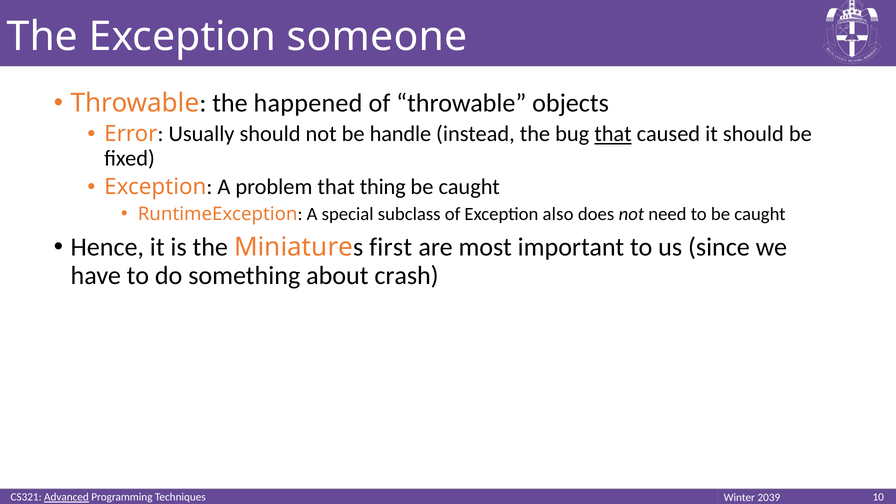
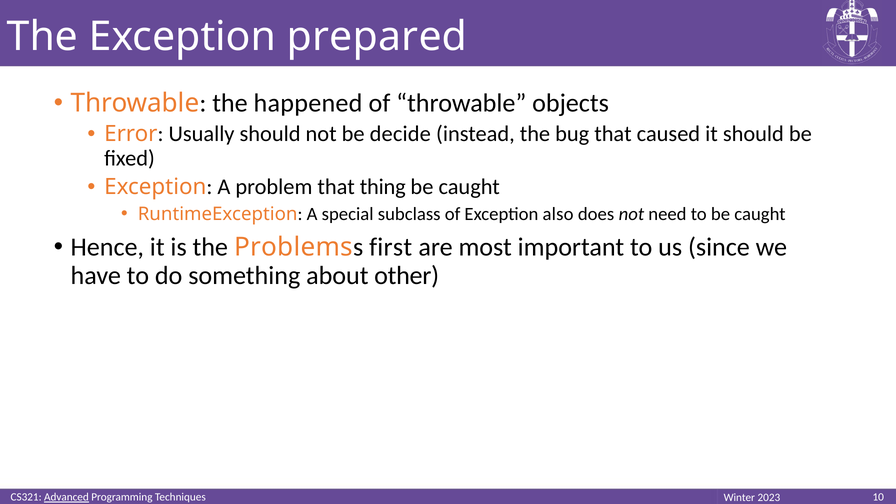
someone: someone -> prepared
handle: handle -> decide
that at (613, 134) underline: present -> none
Miniature: Miniature -> Problems
crash: crash -> other
2039: 2039 -> 2023
